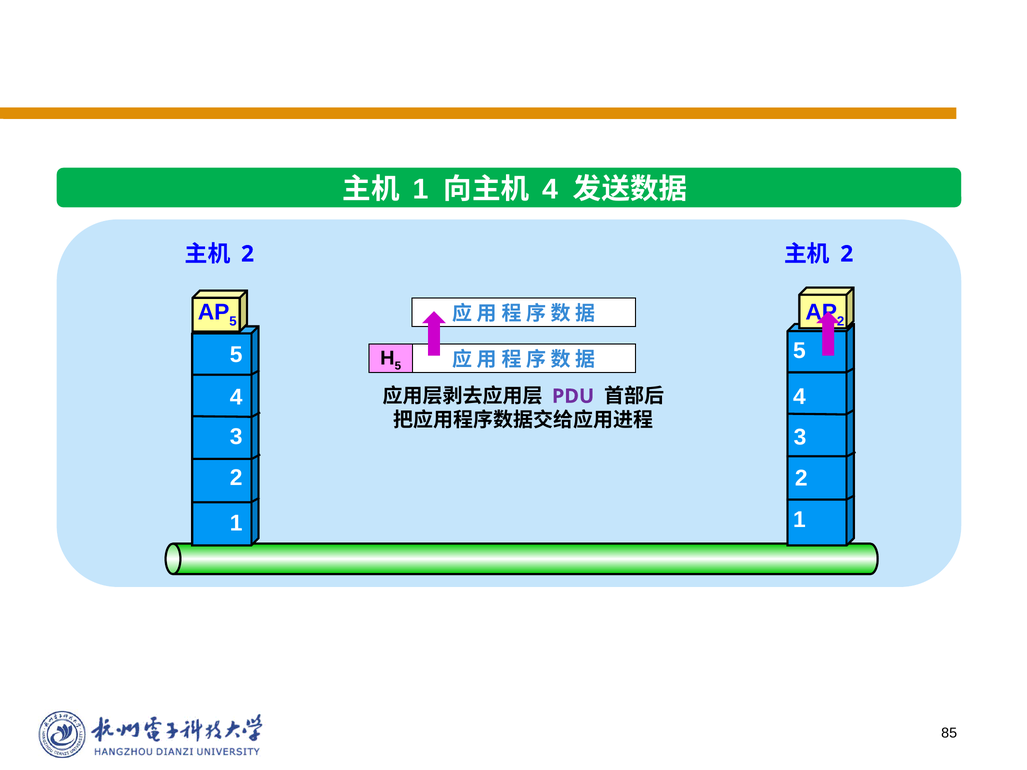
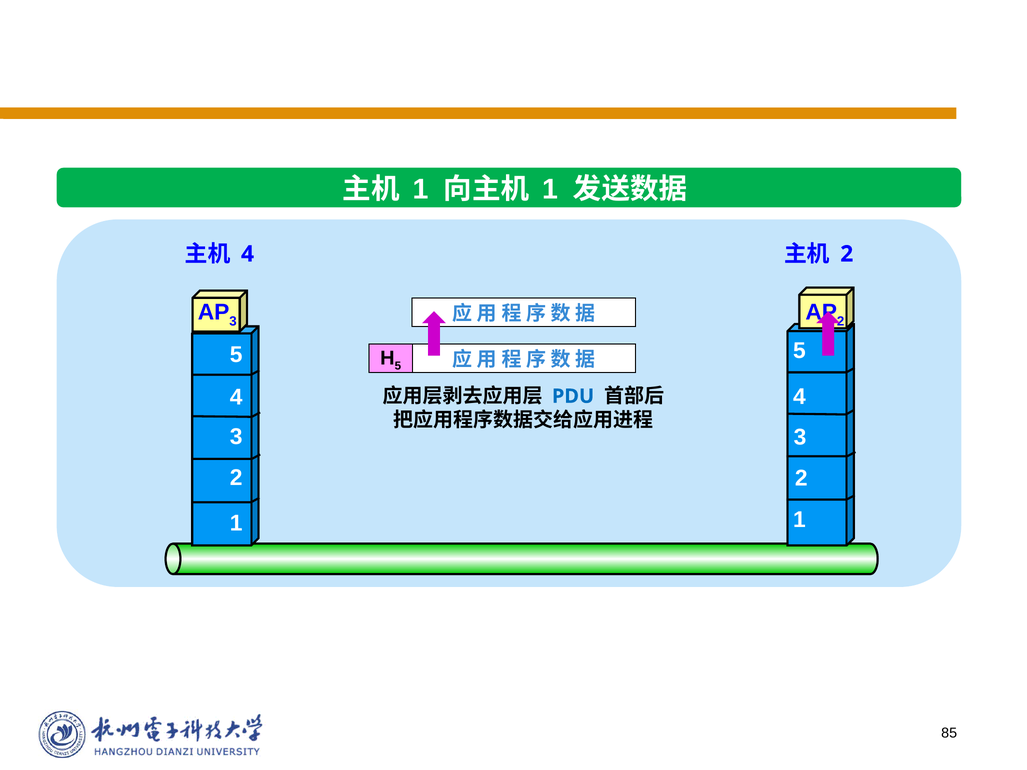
4 at (550, 189): 4 -> 1
2 at (248, 254): 2 -> 4
5 at (233, 321): 5 -> 3
PDU colour: purple -> blue
